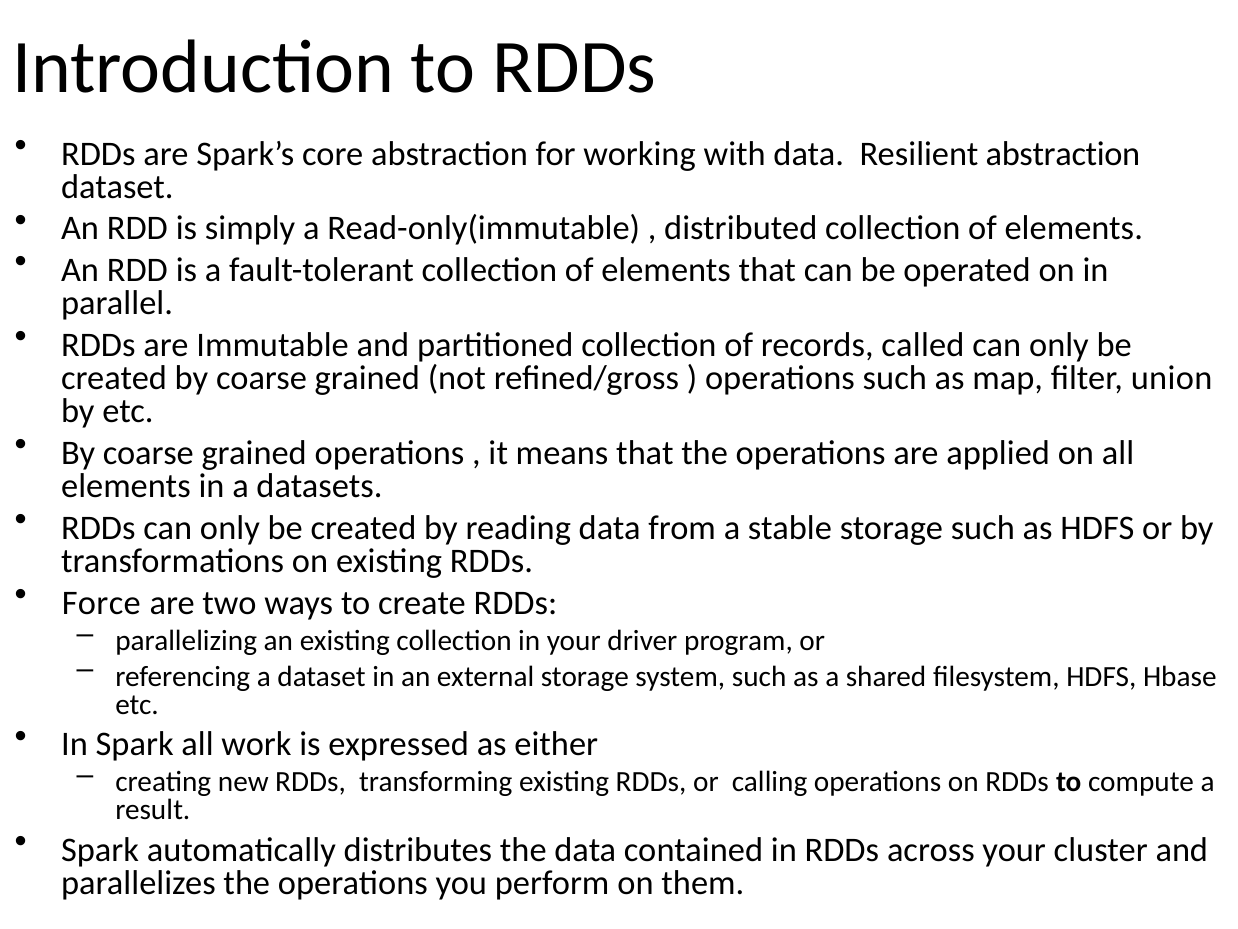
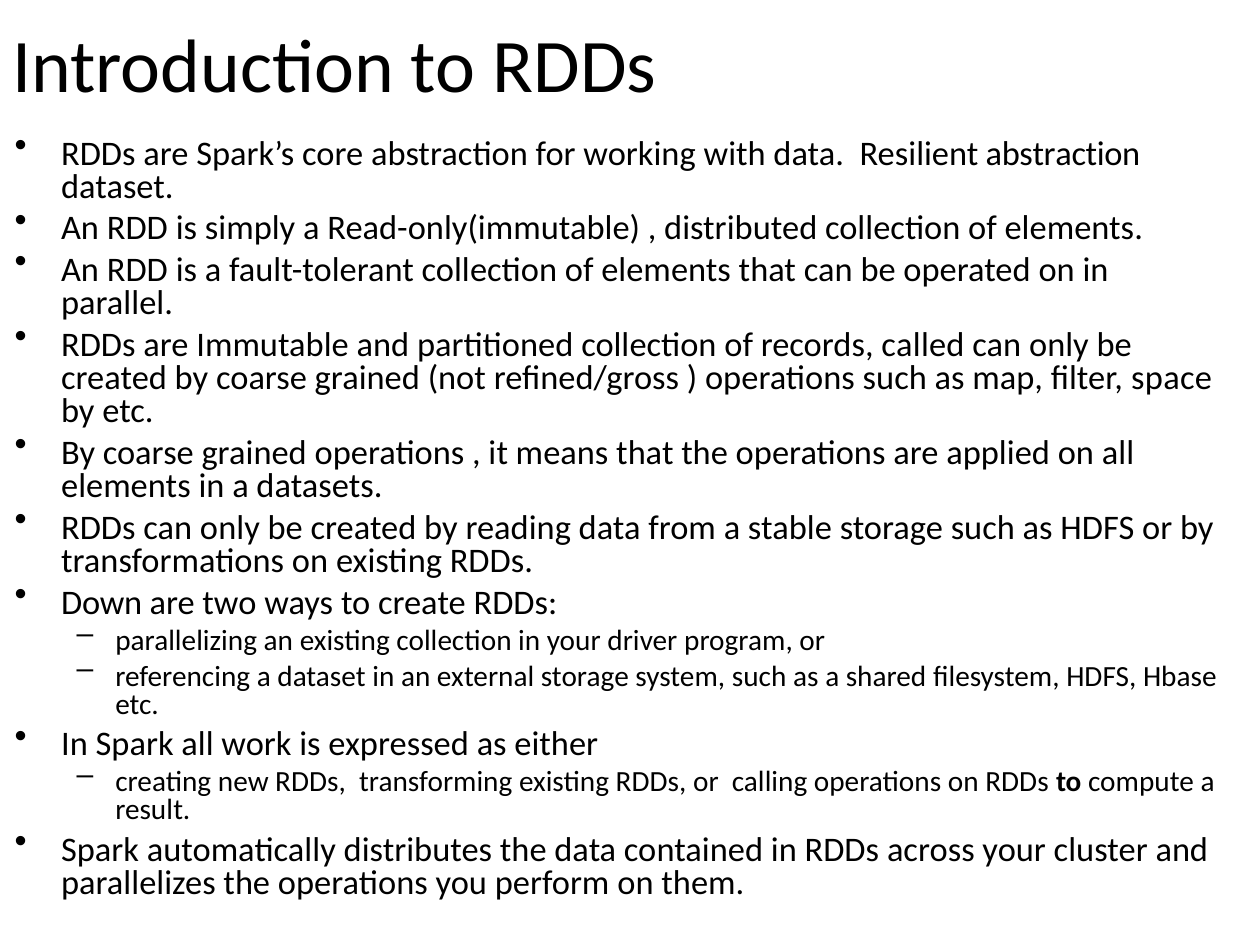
union: union -> space
Force: Force -> Down
